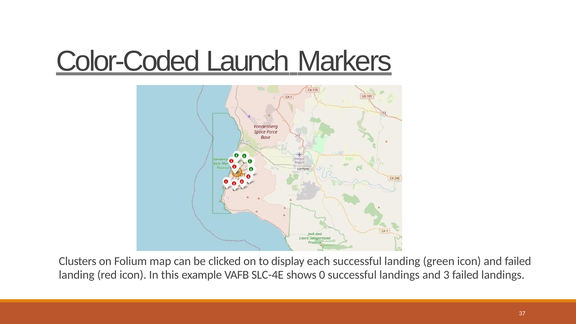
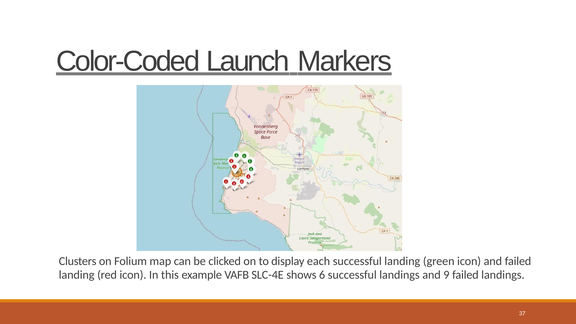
0: 0 -> 6
3: 3 -> 9
